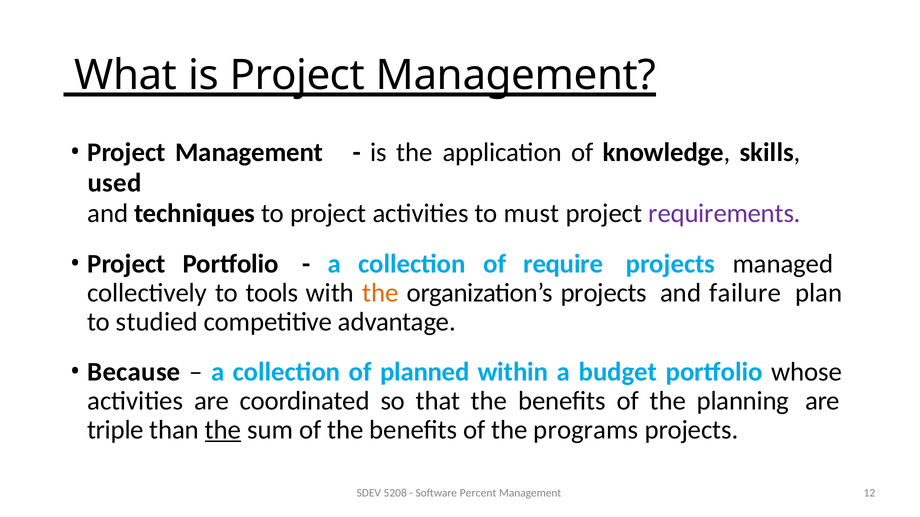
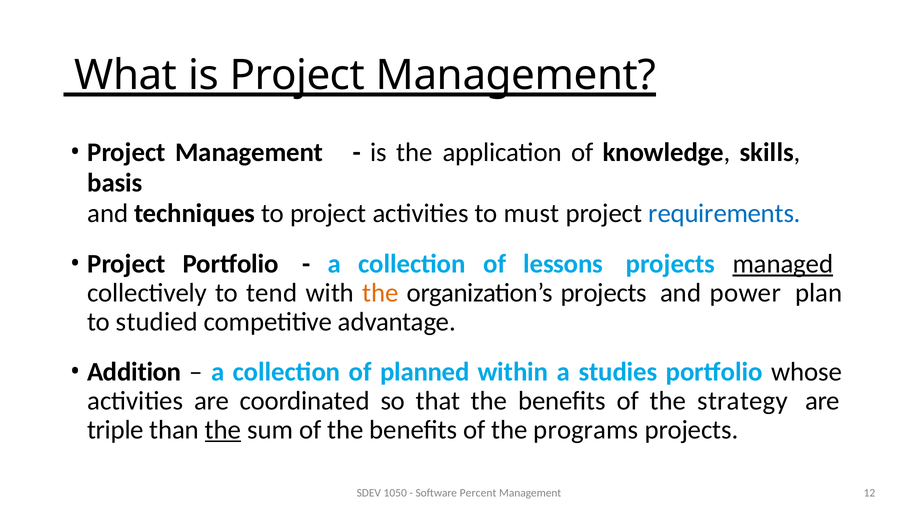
used: used -> basis
requirements colour: purple -> blue
require: require -> lessons
managed underline: none -> present
tools: tools -> tend
failure: failure -> power
Because: Because -> Addition
budget: budget -> studies
planning: planning -> strategy
5208: 5208 -> 1050
